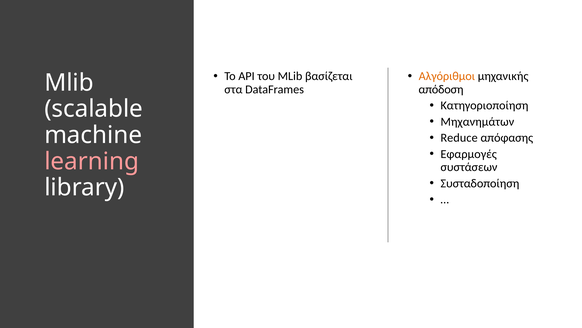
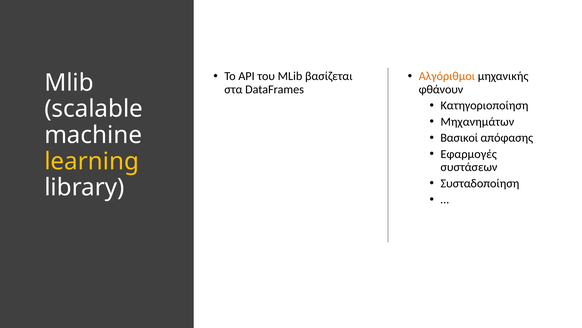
απόδοση: απόδοση -> φθάνουν
Reduce: Reduce -> Βασικοί
learning colour: pink -> yellow
